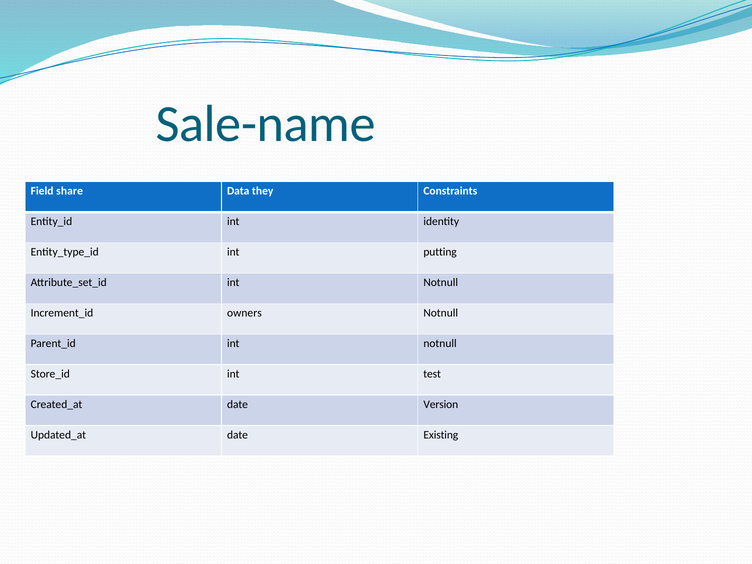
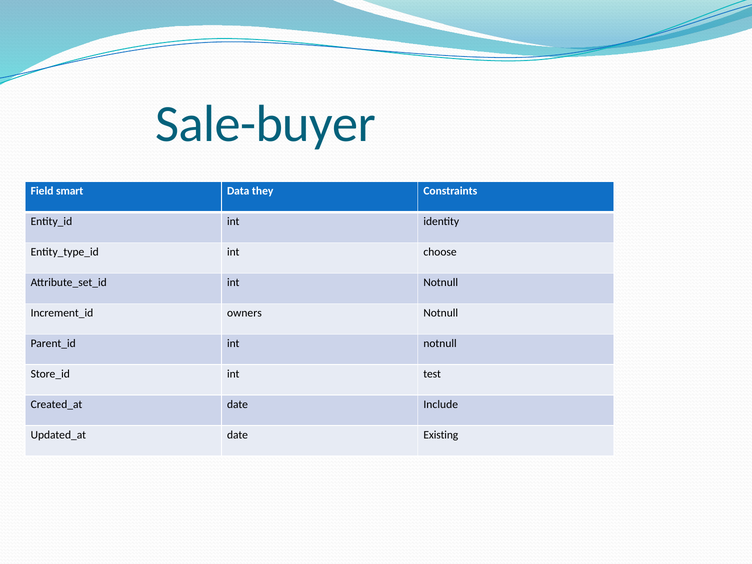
Sale-name: Sale-name -> Sale-buyer
share: share -> smart
putting: putting -> choose
Version: Version -> Include
